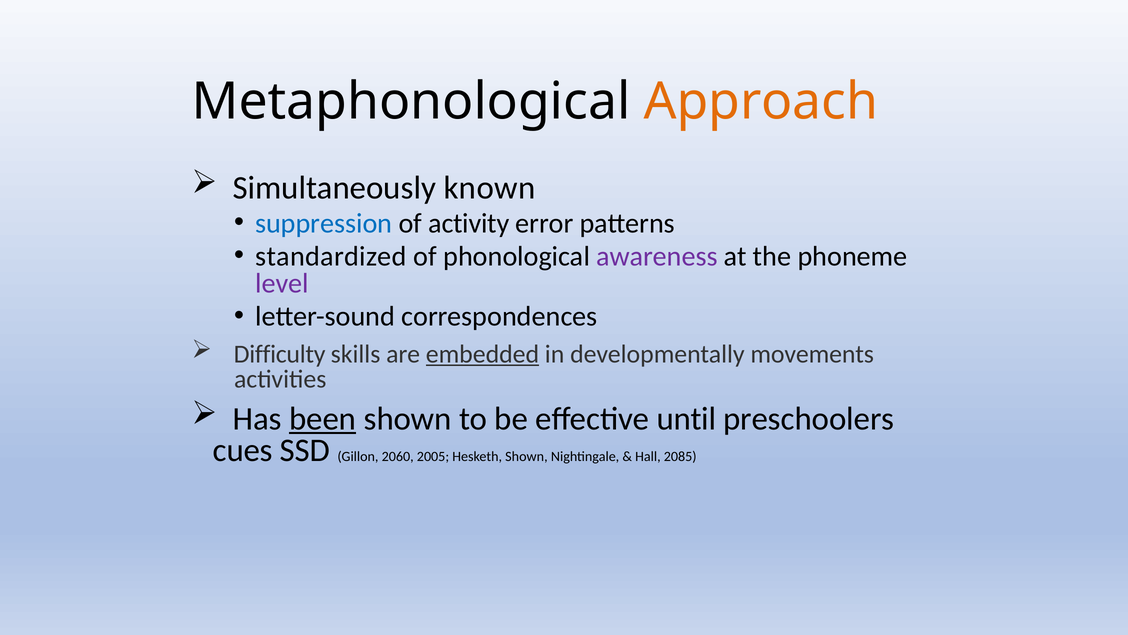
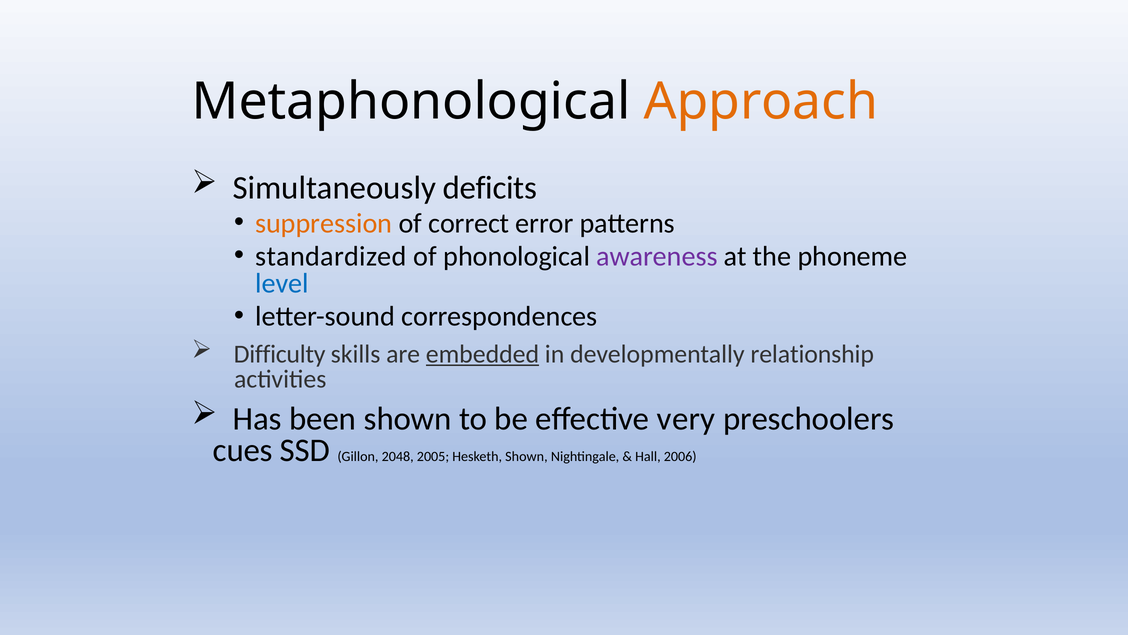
known: known -> deficits
suppression colour: blue -> orange
activity: activity -> correct
level colour: purple -> blue
movements: movements -> relationship
been underline: present -> none
until: until -> very
2060: 2060 -> 2048
2085: 2085 -> 2006
